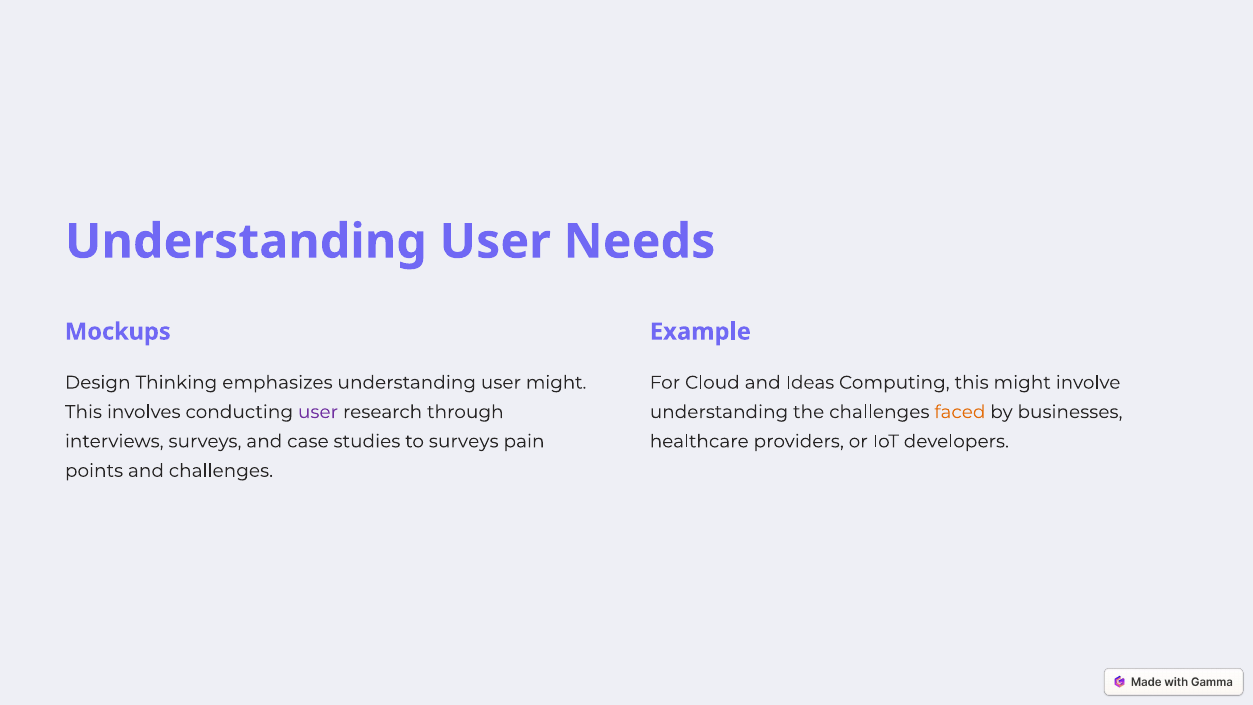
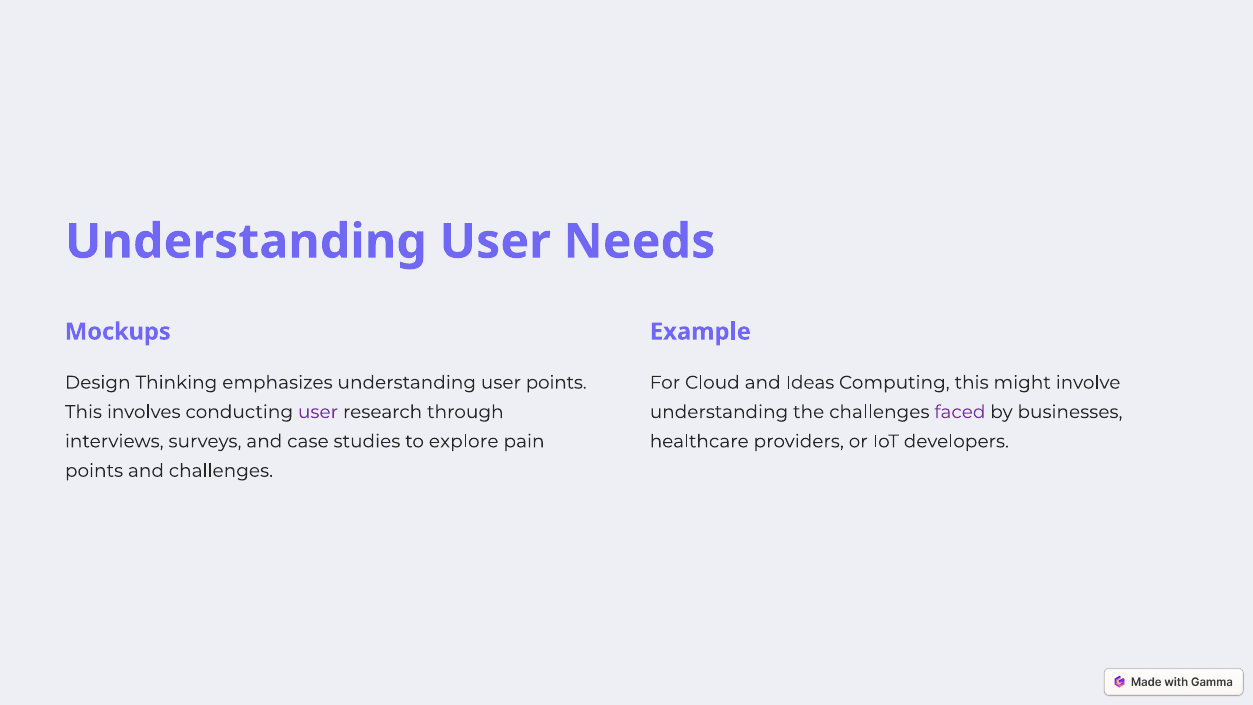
user might: might -> points
faced colour: orange -> purple
to surveys: surveys -> explore
